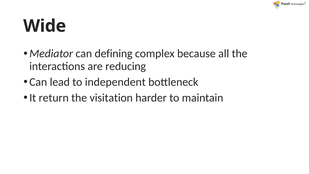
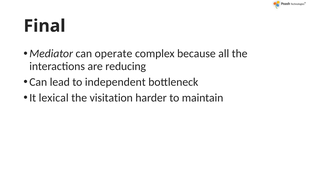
Wide: Wide -> Final
defining: defining -> operate
return: return -> lexical
